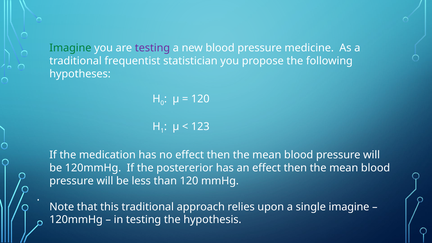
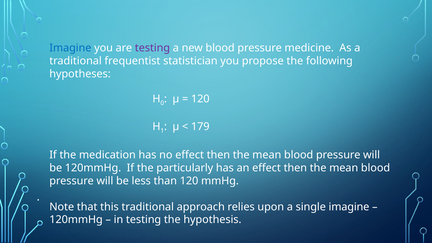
Imagine at (70, 48) colour: green -> blue
123: 123 -> 179
postererior: postererior -> particularly
